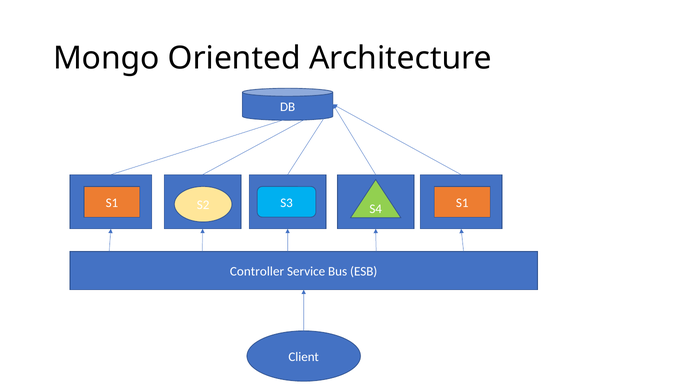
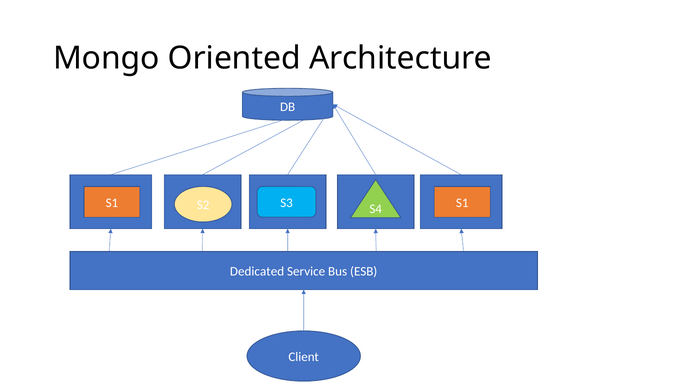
Controller: Controller -> Dedicated
